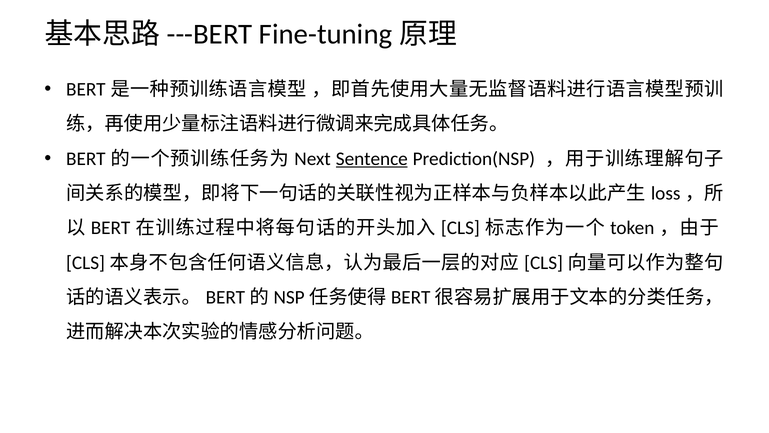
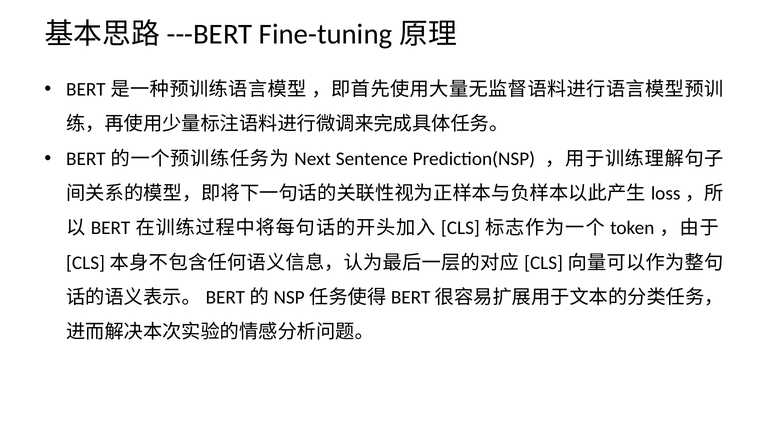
Sentence underline: present -> none
